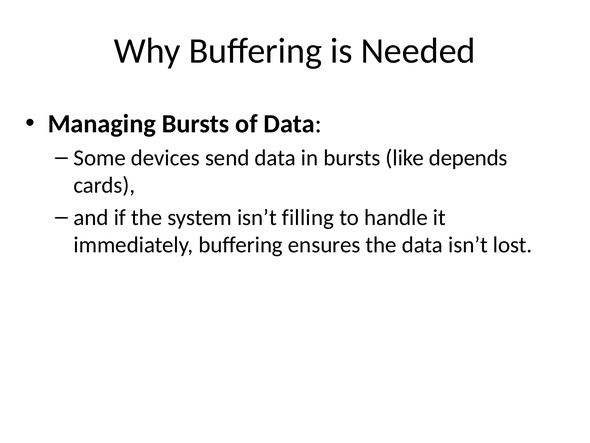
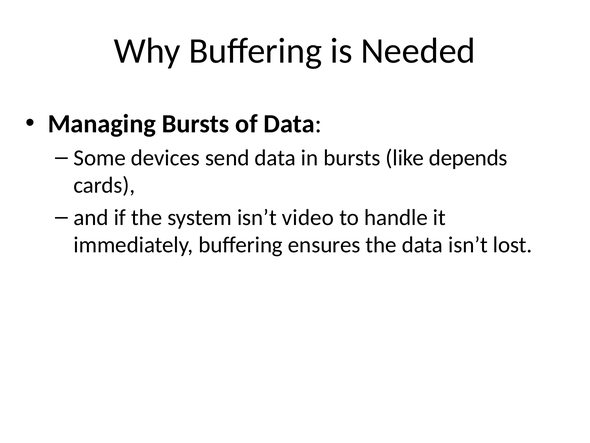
filling: filling -> video
